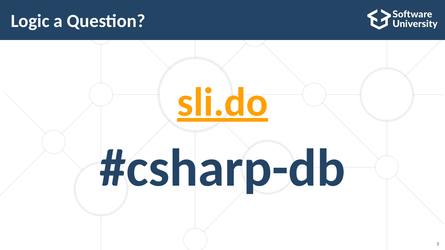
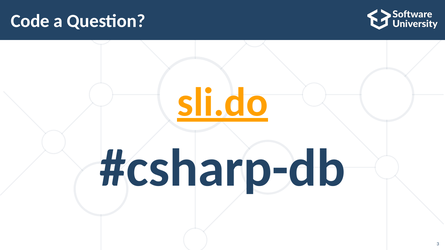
Logic: Logic -> Code
